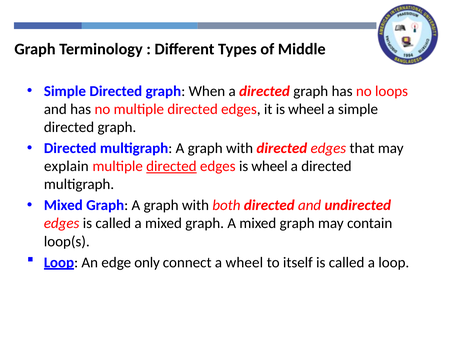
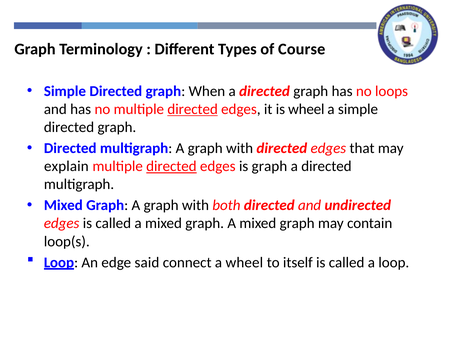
Middle: Middle -> Course
directed at (193, 109) underline: none -> present
edges is wheel: wheel -> graph
only: only -> said
